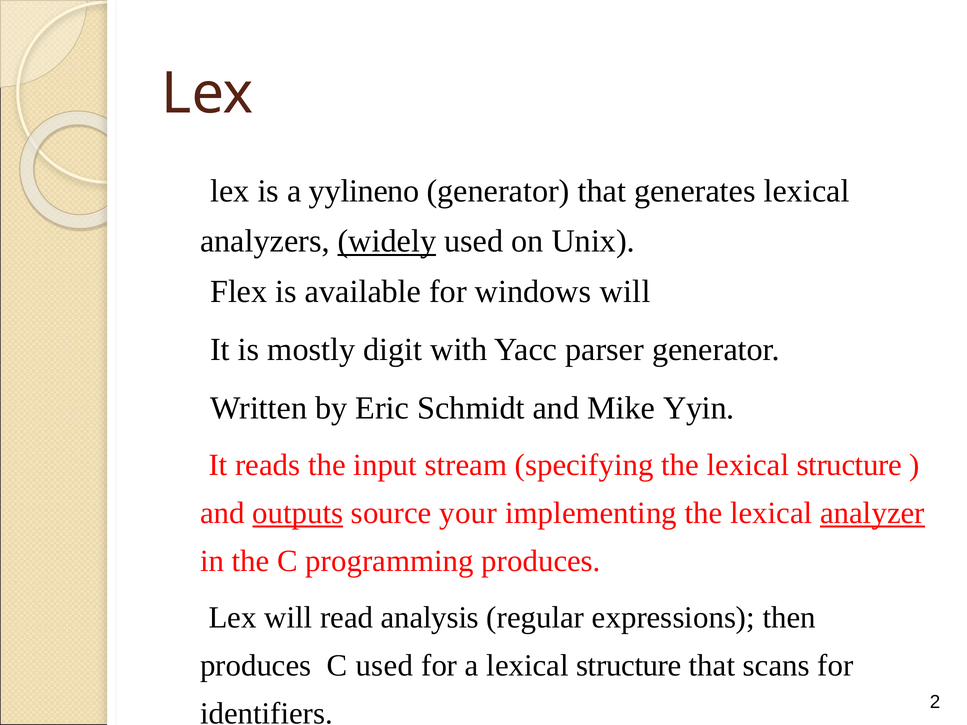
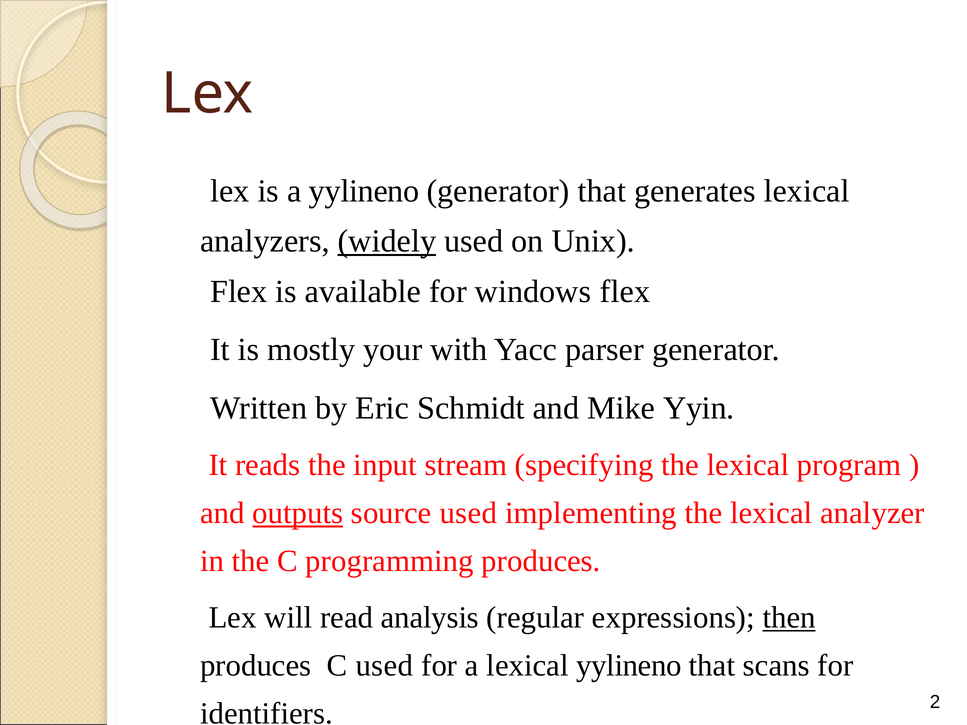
windows will: will -> flex
digit: digit -> your
the lexical structure: structure -> program
source your: your -> used
analyzer underline: present -> none
then underline: none -> present
a lexical structure: structure -> yylineno
